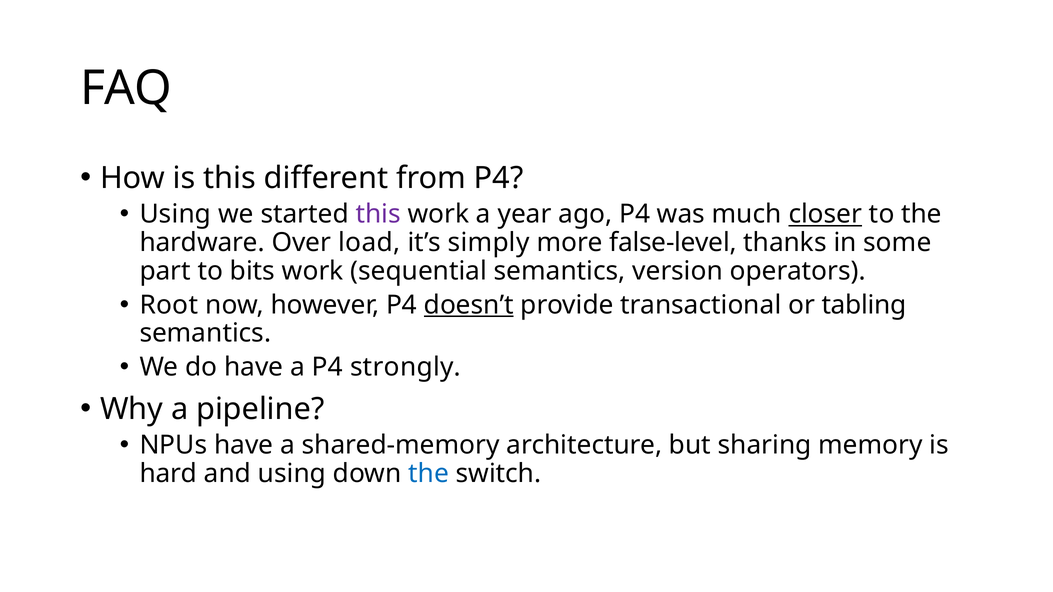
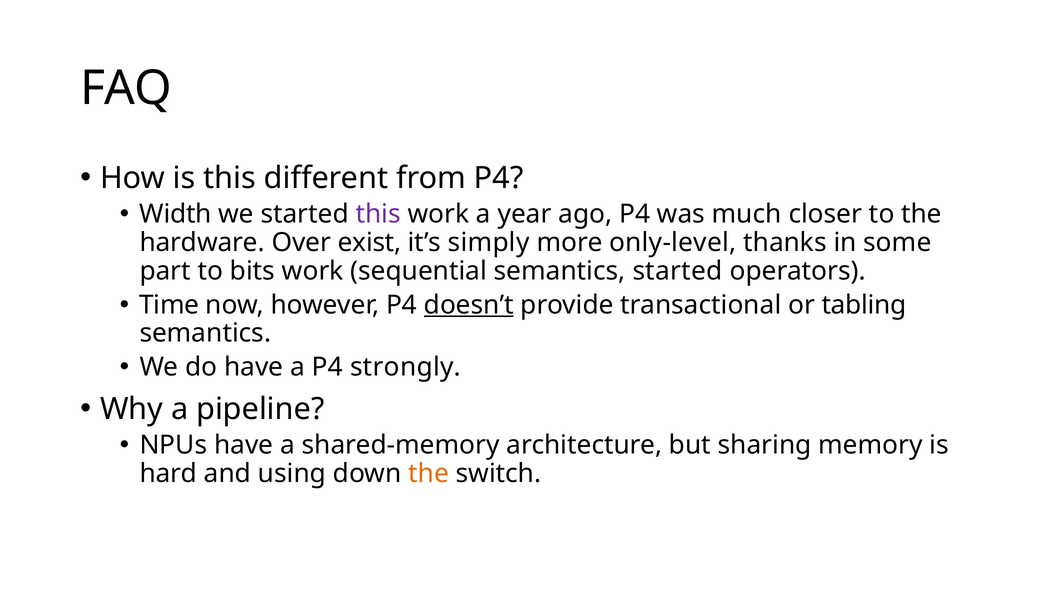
Using at (175, 214): Using -> Width
closer underline: present -> none
load: load -> exist
false-level: false-level -> only-level
semantics version: version -> started
Root: Root -> Time
the at (429, 474) colour: blue -> orange
